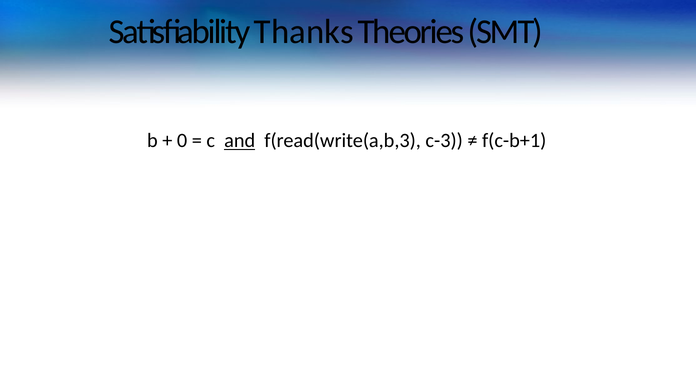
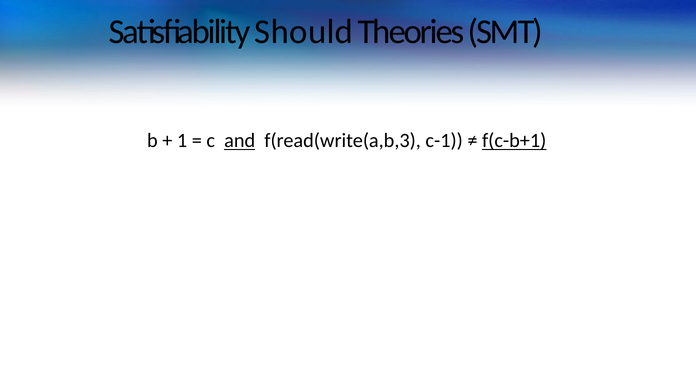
Thanks: Thanks -> Should
0: 0 -> 1
c-3: c-3 -> c-1
f(c-b+1 underline: none -> present
